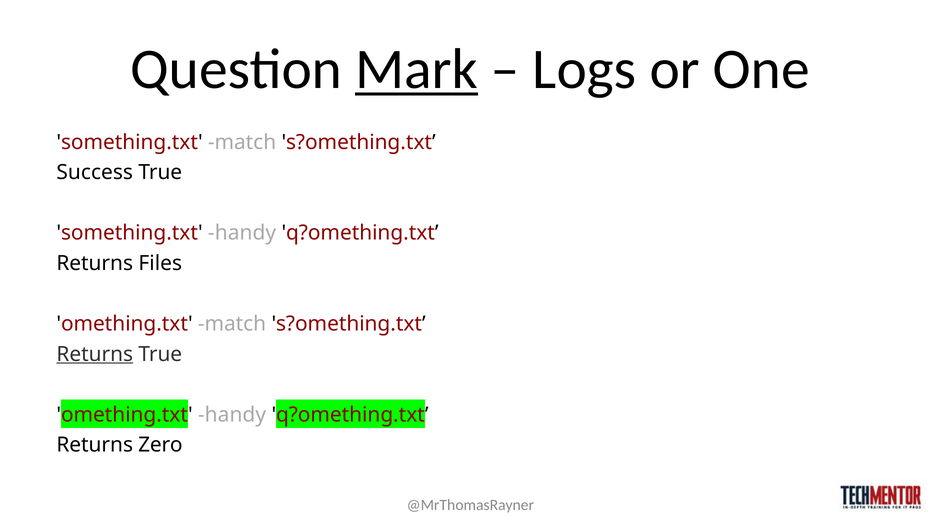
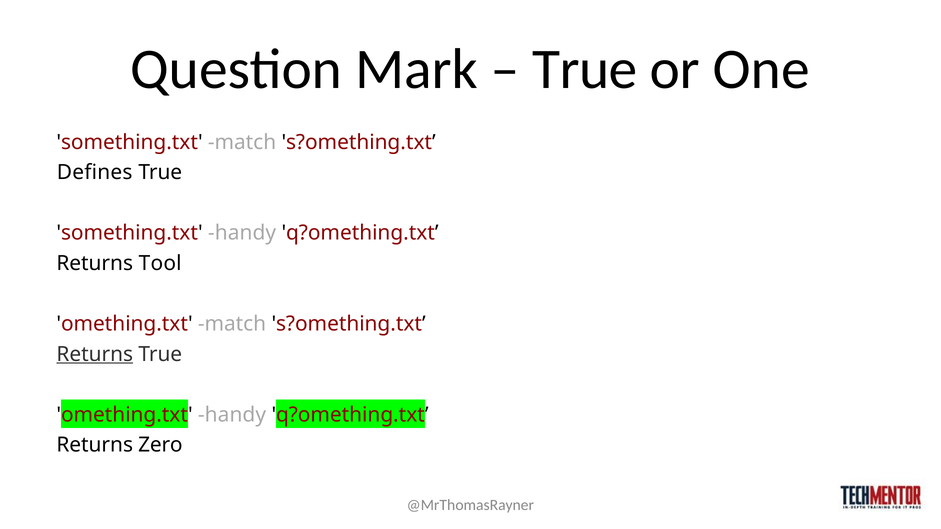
Mark underline: present -> none
Logs at (584, 69): Logs -> True
Success: Success -> Defines
Files: Files -> Tool
